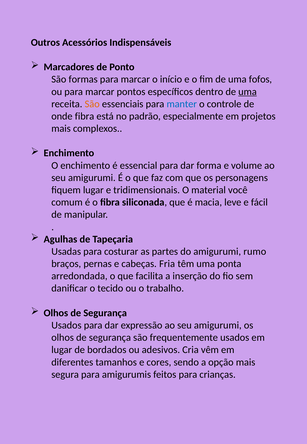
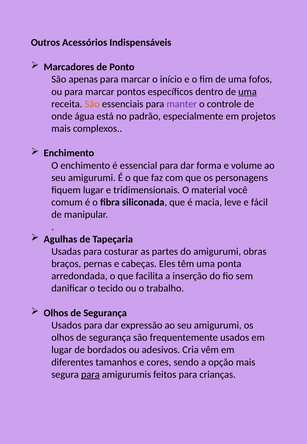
formas: formas -> apenas
manter colour: blue -> purple
onde fibra: fibra -> água
rumo: rumo -> obras
Fria: Fria -> Eles
para at (90, 374) underline: none -> present
